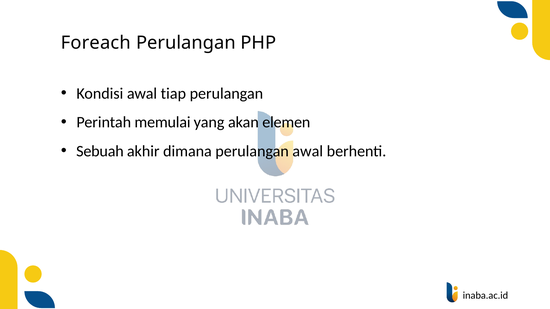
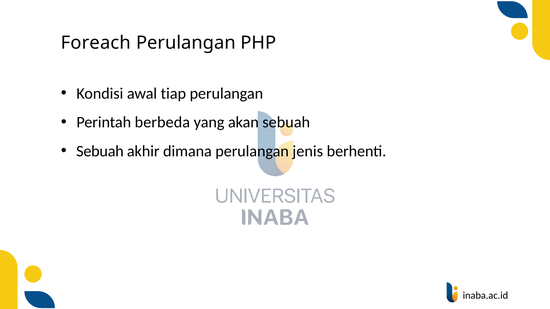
memulai: memulai -> berbeda
akan elemen: elemen -> sebuah
perulangan awal: awal -> jenis
